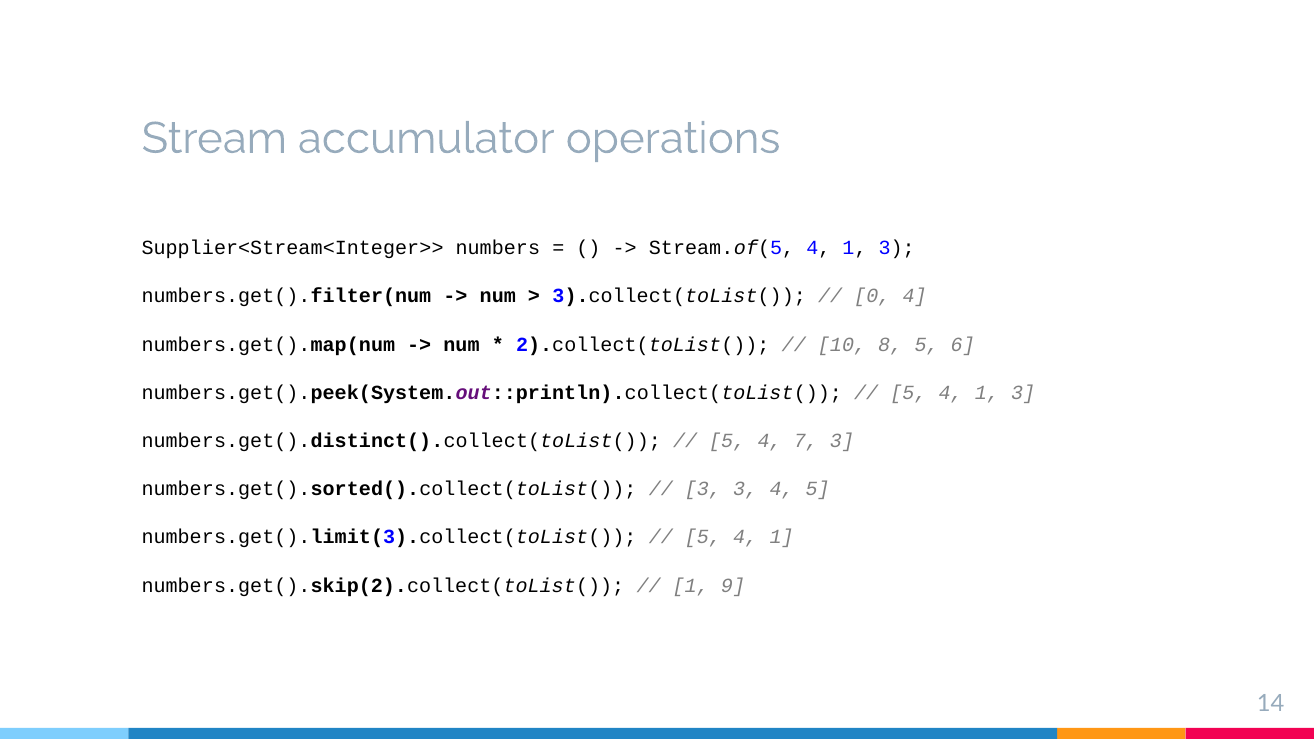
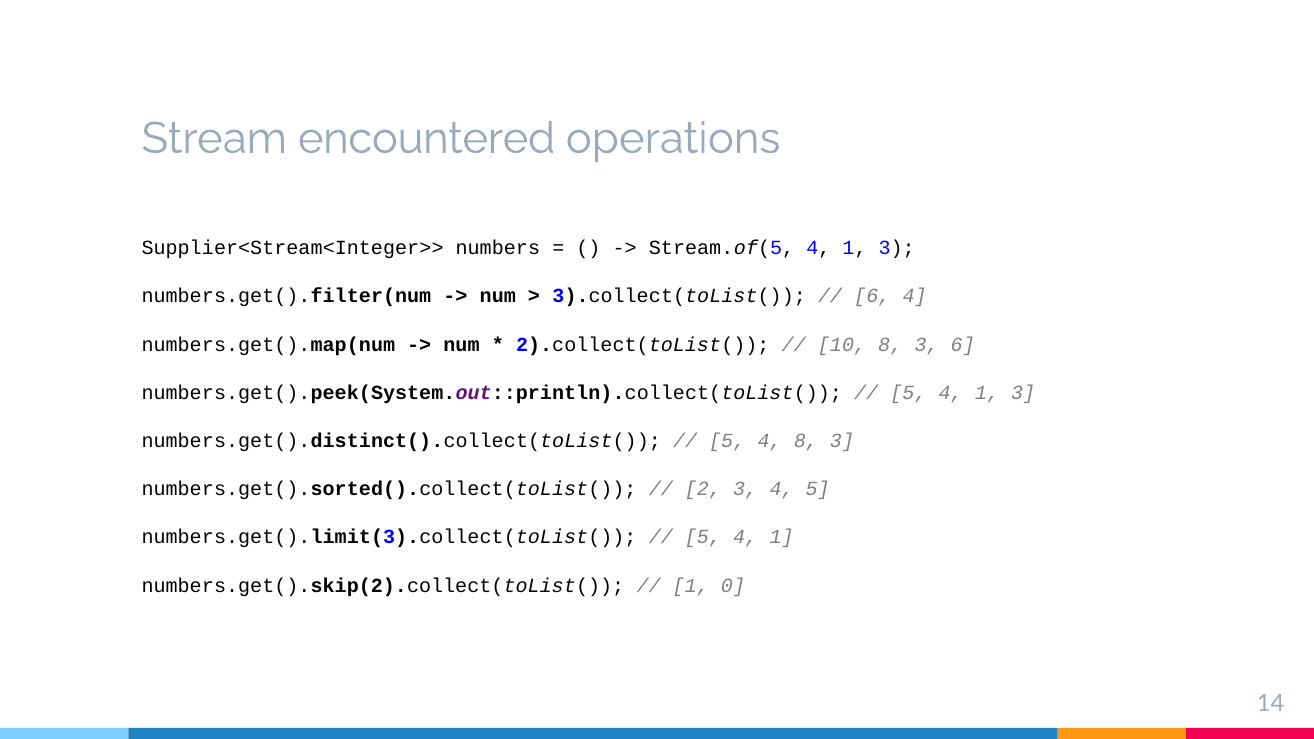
accumulator: accumulator -> encountered
0 at (872, 296): 0 -> 6
10 8 5: 5 -> 3
4 7: 7 -> 8
3 at (703, 489): 3 -> 2
9: 9 -> 0
